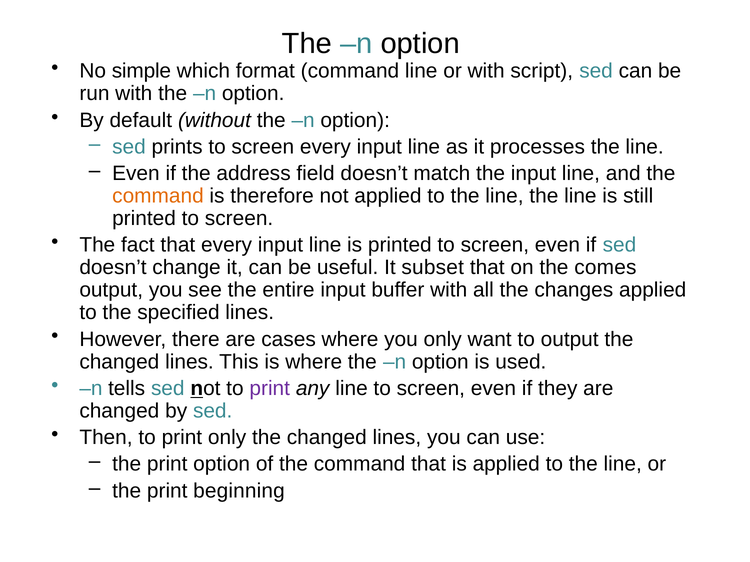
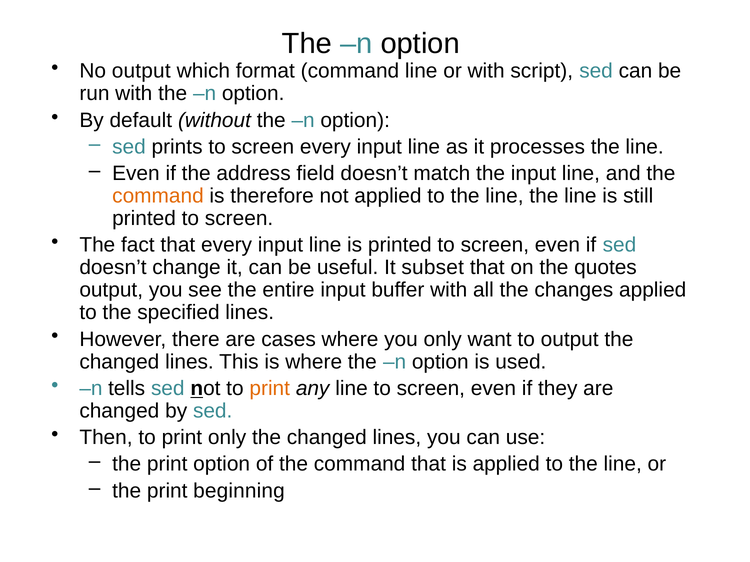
No simple: simple -> output
comes: comes -> quotes
print at (270, 389) colour: purple -> orange
